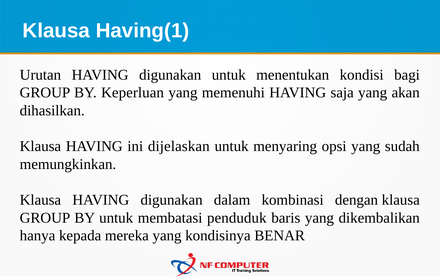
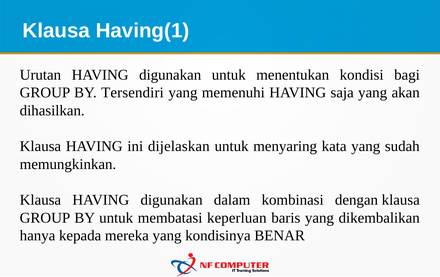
Keperluan: Keperluan -> Tersendiri
opsi: opsi -> kata
penduduk: penduduk -> keperluan
